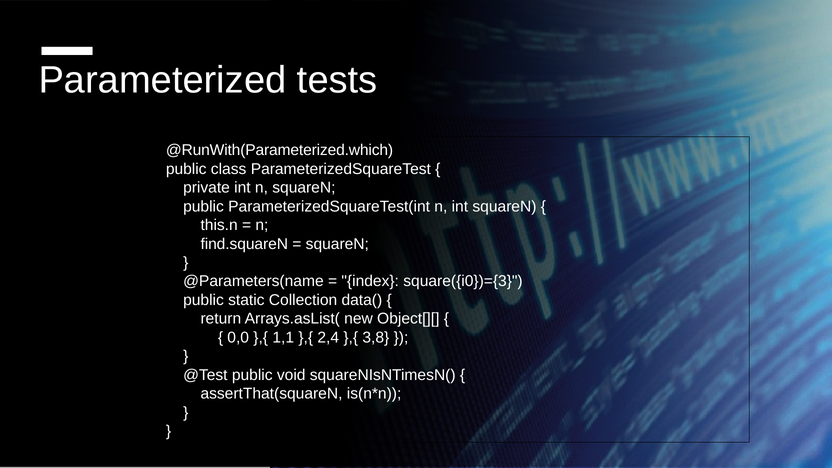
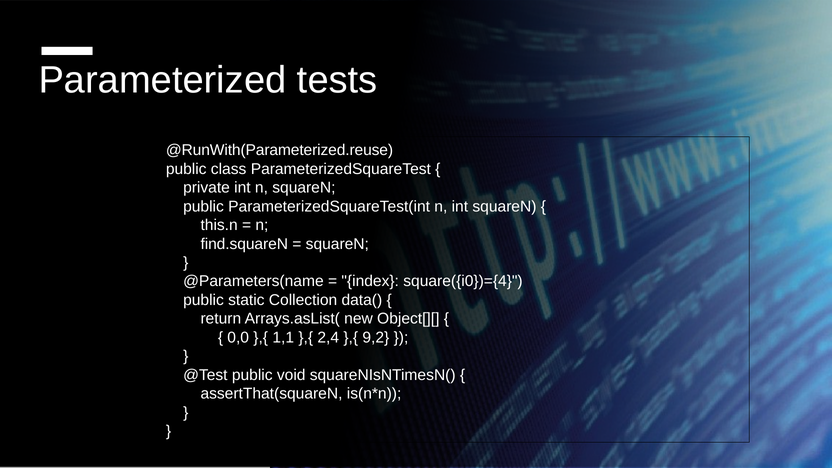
@RunWith(Parameterized.which: @RunWith(Parameterized.which -> @RunWith(Parameterized.reuse
square({i0})={3: square({i0})={3 -> square({i0})={4
3,8: 3,8 -> 9,2
